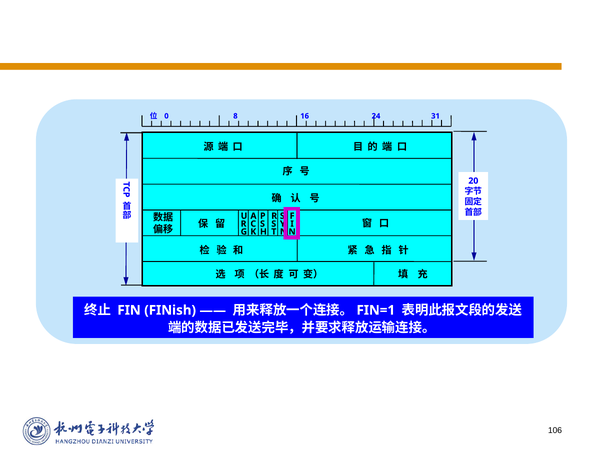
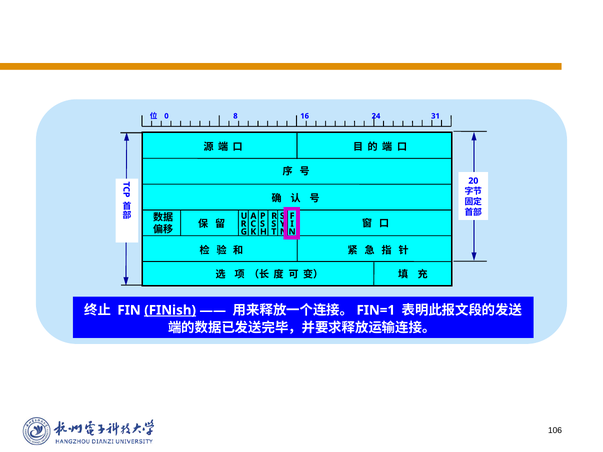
FINish underline: none -> present
